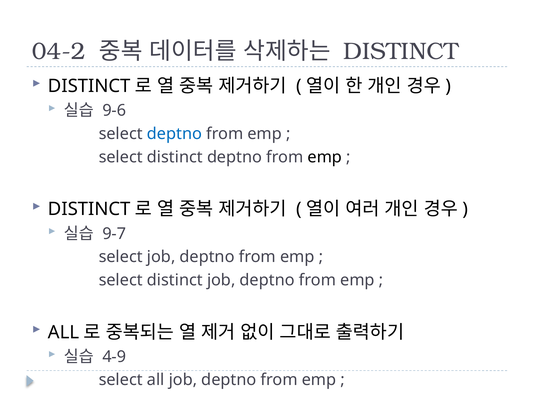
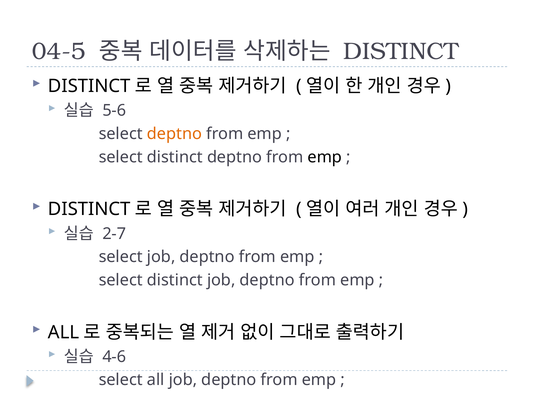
04-2: 04-2 -> 04-5
9-6: 9-6 -> 5-6
deptno at (174, 134) colour: blue -> orange
9-7: 9-7 -> 2-7
4-9: 4-9 -> 4-6
